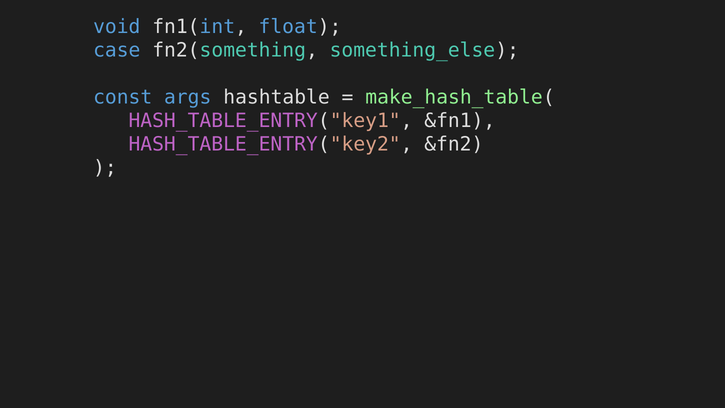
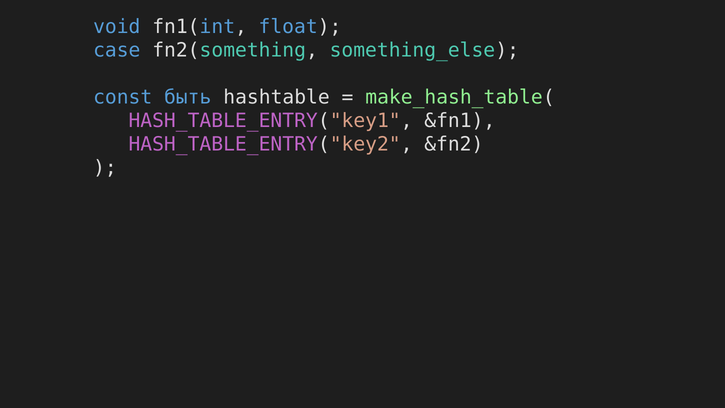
args: args -> быть
